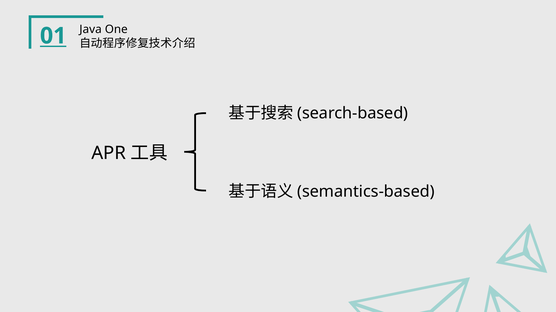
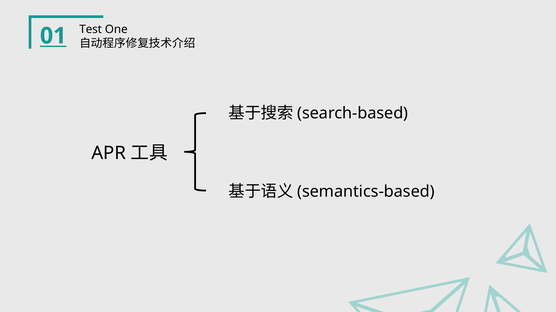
Java: Java -> Test
